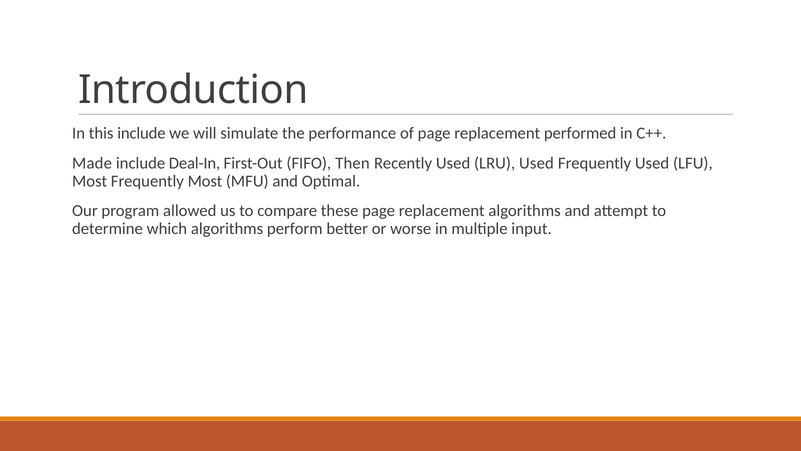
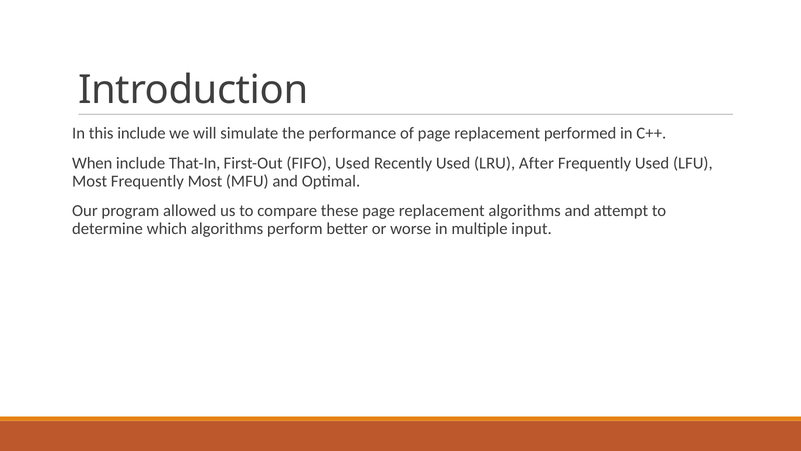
Made: Made -> When
Deal-In: Deal-In -> That-In
FIFO Then: Then -> Used
LRU Used: Used -> After
